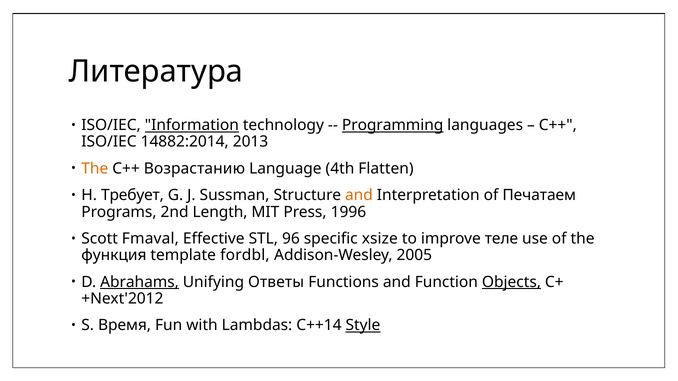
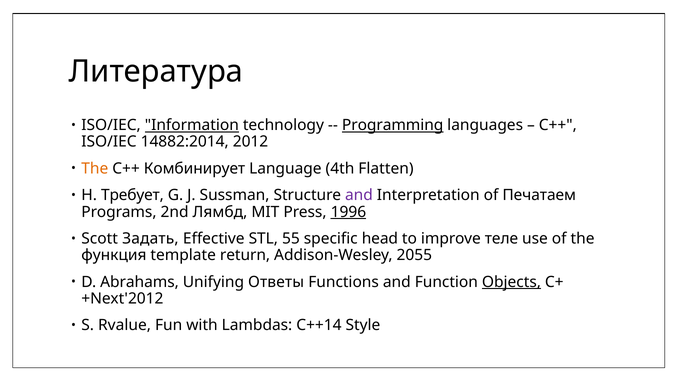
2013: 2013 -> 2012
Возрастанию: Возрастанию -> Комбинирует
and at (359, 195) colour: orange -> purple
Length: Length -> Лямбд
1996 underline: none -> present
Fmaval: Fmaval -> Задать
96: 96 -> 55
xsize: xsize -> head
fordbl: fordbl -> return
2005: 2005 -> 2055
Abrahams underline: present -> none
Время: Время -> Rvalue
Style underline: present -> none
